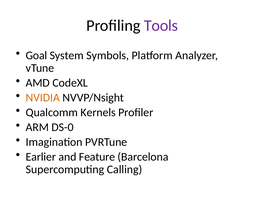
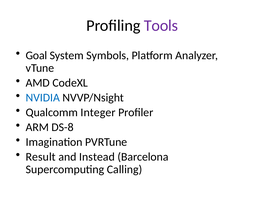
NVIDIA colour: orange -> blue
Kernels: Kernels -> Integer
DS-0: DS-0 -> DS-8
Earlier: Earlier -> Result
Feature: Feature -> Instead
